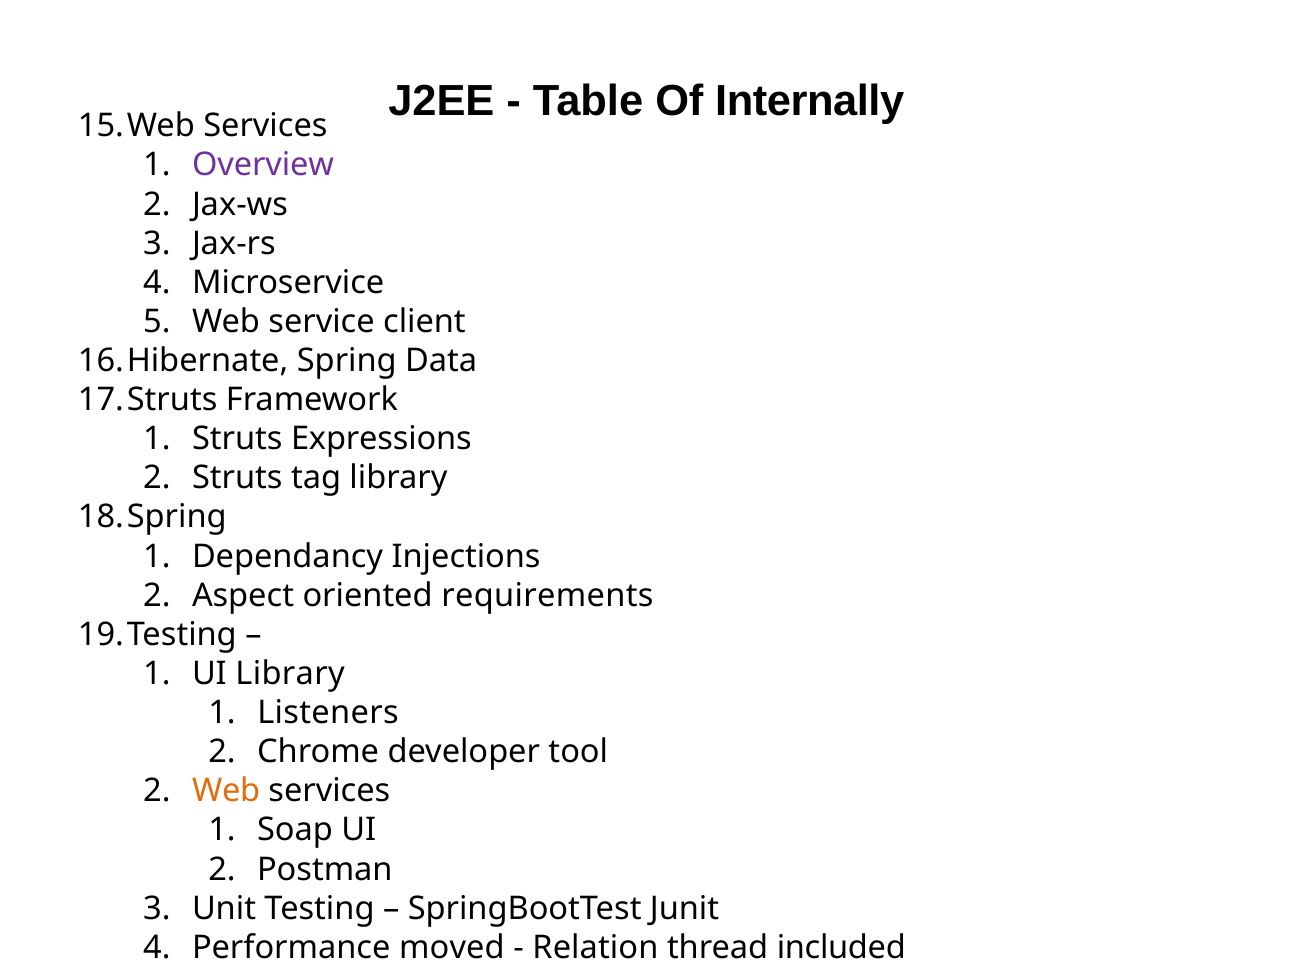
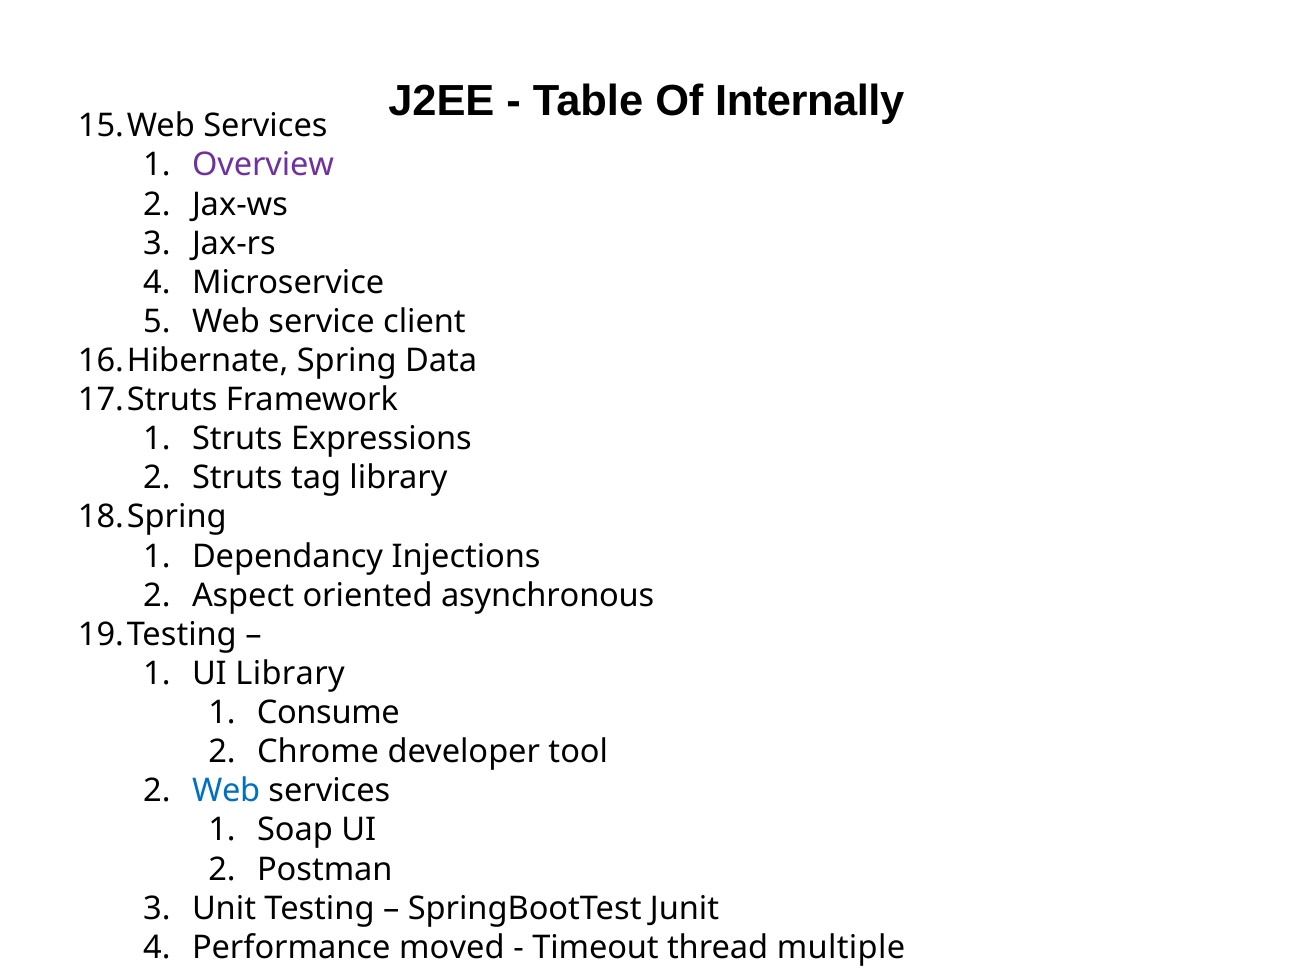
requirements: requirements -> asynchronous
Listeners: Listeners -> Consume
Web at (226, 790) colour: orange -> blue
Relation: Relation -> Timeout
included: included -> multiple
